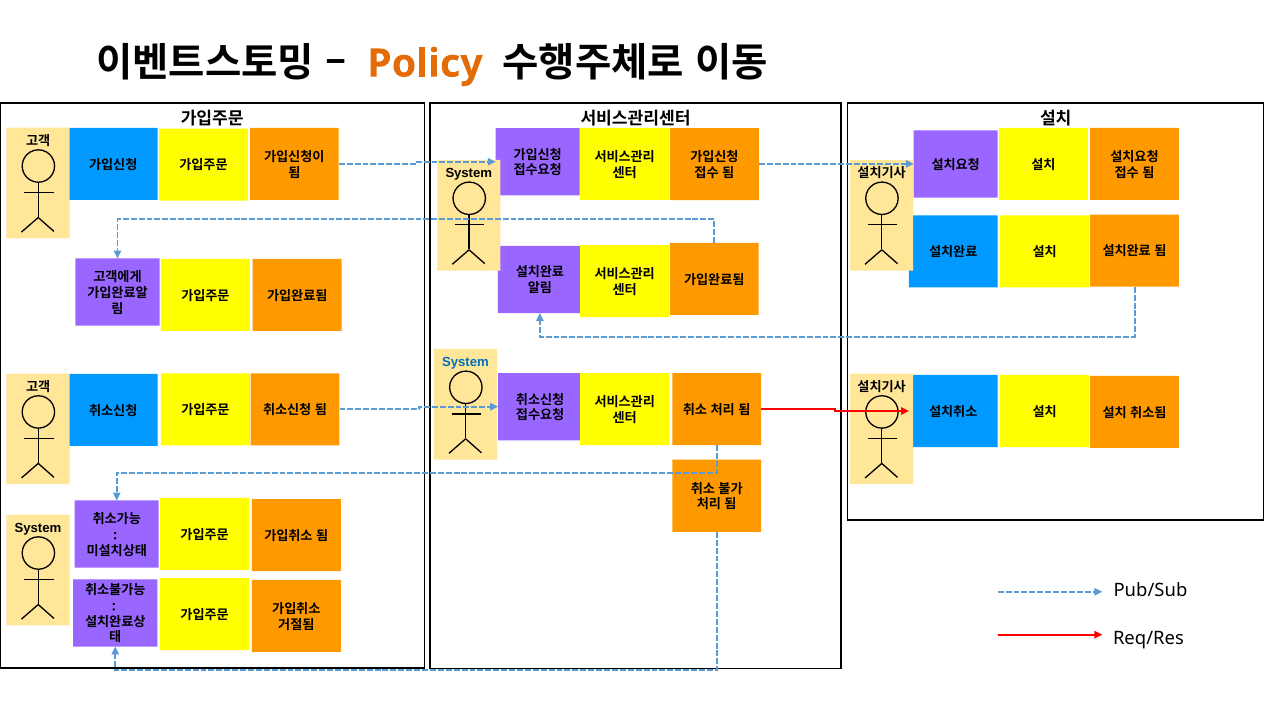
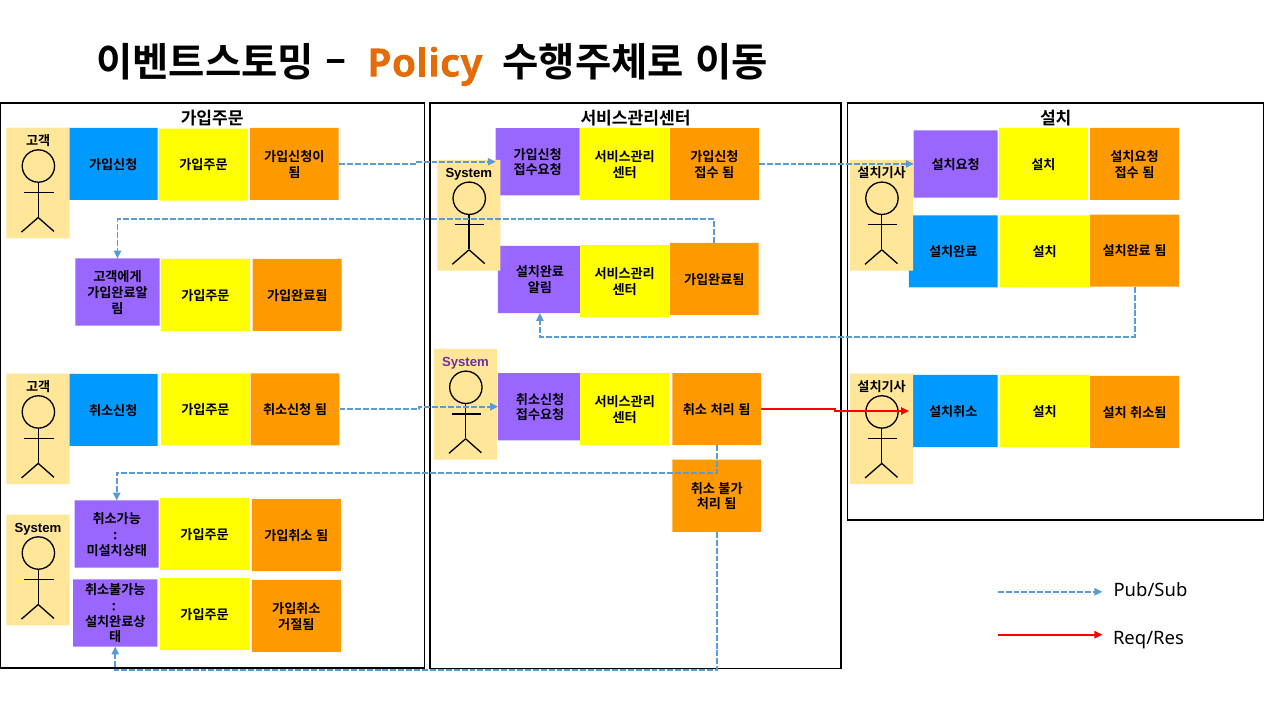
System at (465, 362) colour: blue -> purple
